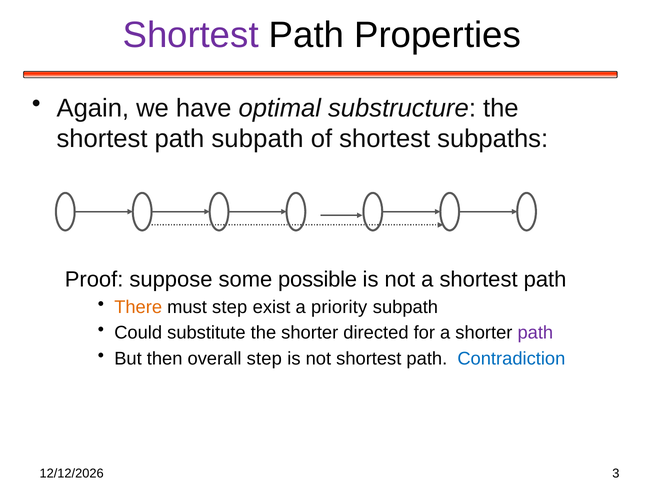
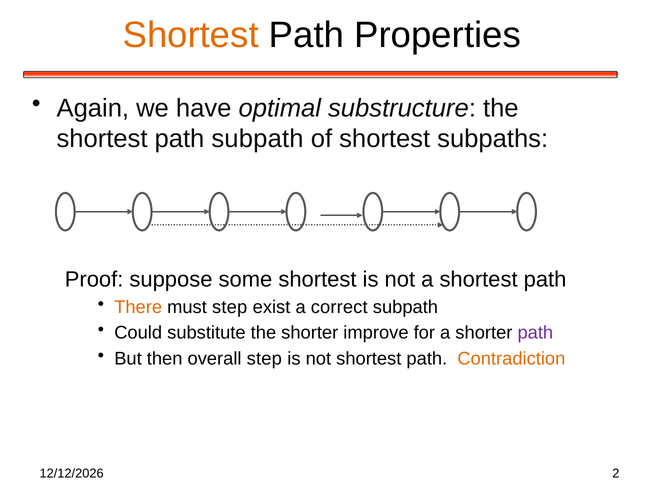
Shortest at (191, 35) colour: purple -> orange
some possible: possible -> shortest
priority: priority -> correct
directed: directed -> improve
Contradiction colour: blue -> orange
3: 3 -> 2
